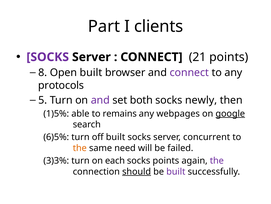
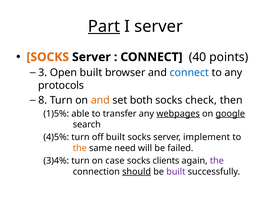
Part underline: none -> present
I clients: clients -> server
SOCKS at (48, 57) colour: purple -> orange
21: 21 -> 40
8: 8 -> 3
connect at (189, 72) colour: purple -> blue
5: 5 -> 8
and at (100, 100) colour: purple -> orange
newly: newly -> check
remains: remains -> transfer
webpages underline: none -> present
6)5%: 6)5% -> 4)5%
concurrent: concurrent -> implement
3)3%: 3)3% -> 3)4%
each: each -> case
socks points: points -> clients
